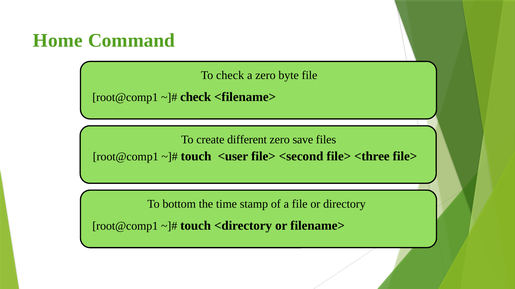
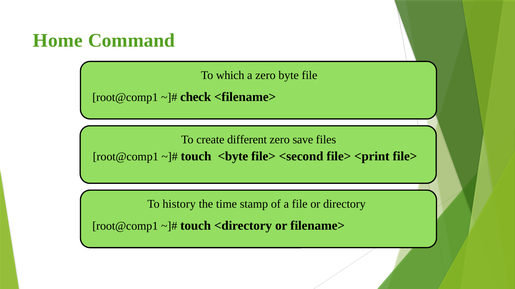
To check: check -> which
<user: <user -> <byte
<three: <three -> <print
bottom: bottom -> history
